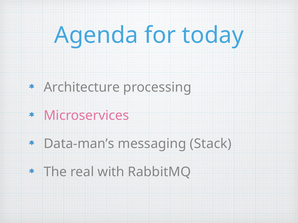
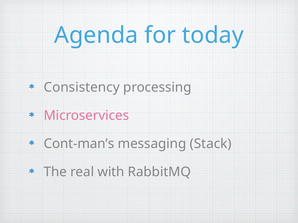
Architecture: Architecture -> Consistency
Data-man’s: Data-man’s -> Cont-man’s
